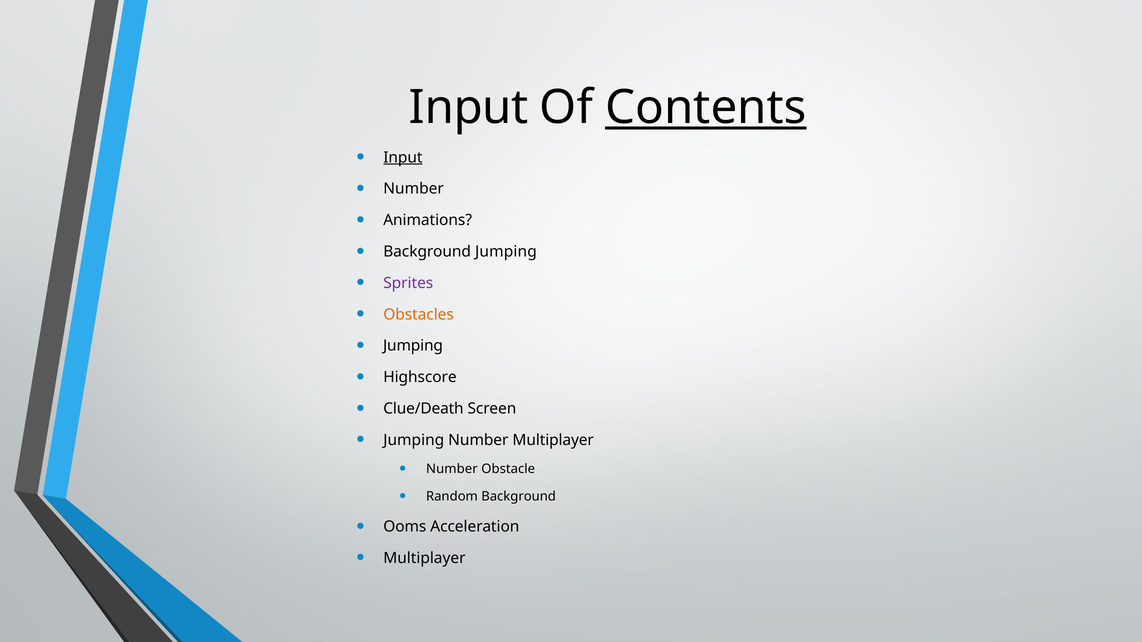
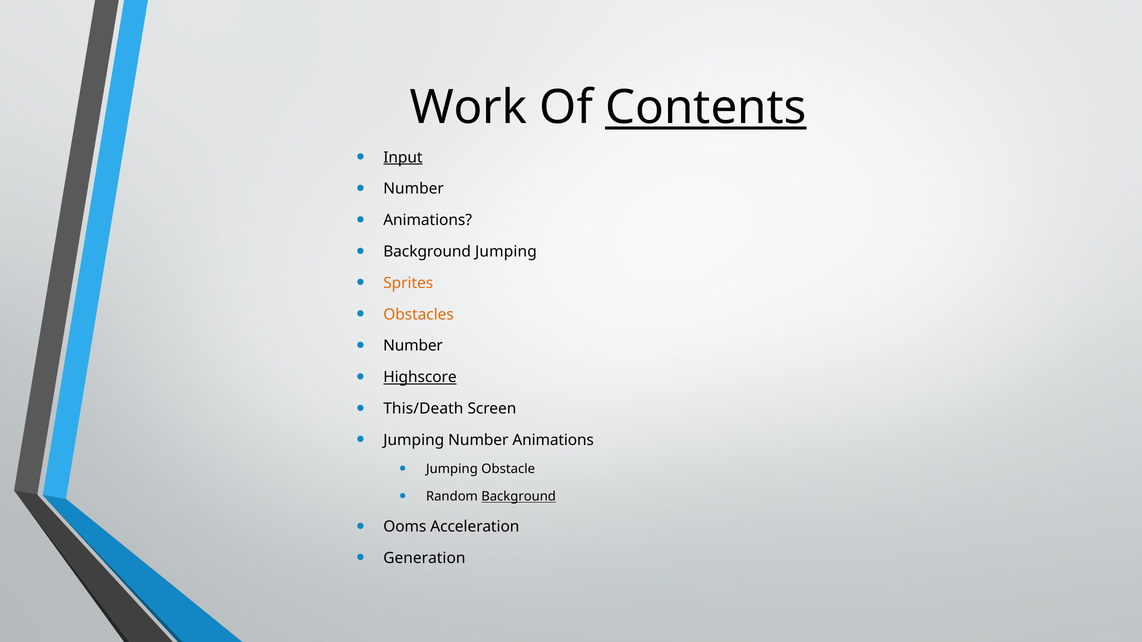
Input at (469, 108): Input -> Work
Sprites colour: purple -> orange
Jumping at (413, 346): Jumping -> Number
Highscore underline: none -> present
Clue/Death: Clue/Death -> This/Death
Number Multiplayer: Multiplayer -> Animations
Number at (452, 469): Number -> Jumping
Background at (519, 497) underline: none -> present
Multiplayer at (424, 558): Multiplayer -> Generation
